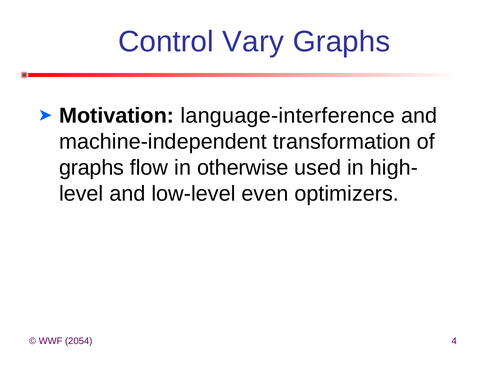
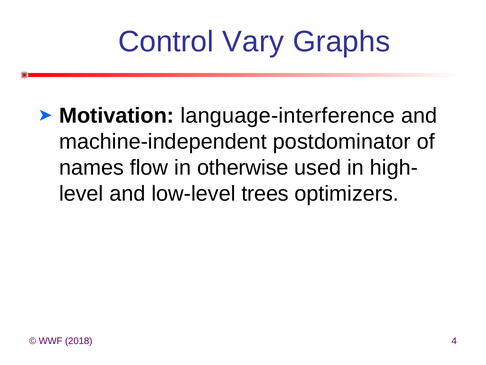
transformation: transformation -> postdominator
graphs at (92, 167): graphs -> names
even: even -> trees
2054: 2054 -> 2018
